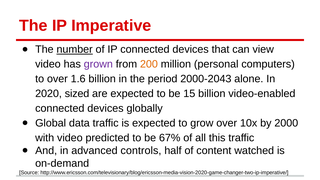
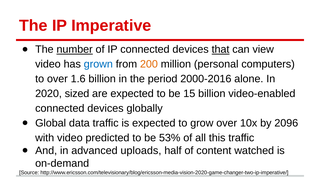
that underline: none -> present
grown colour: purple -> blue
2000-2043: 2000-2043 -> 2000-2016
2000: 2000 -> 2096
67%: 67% -> 53%
controls: controls -> uploads
